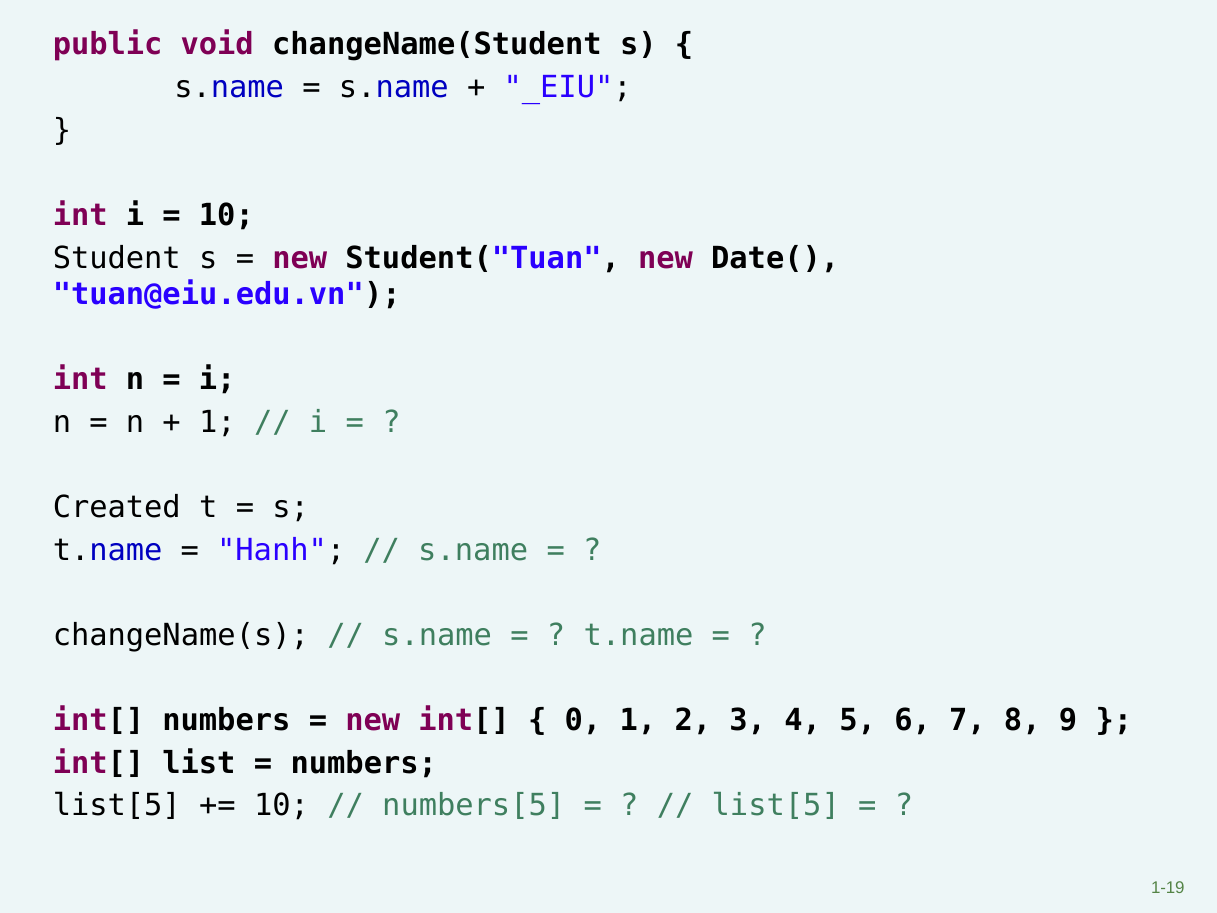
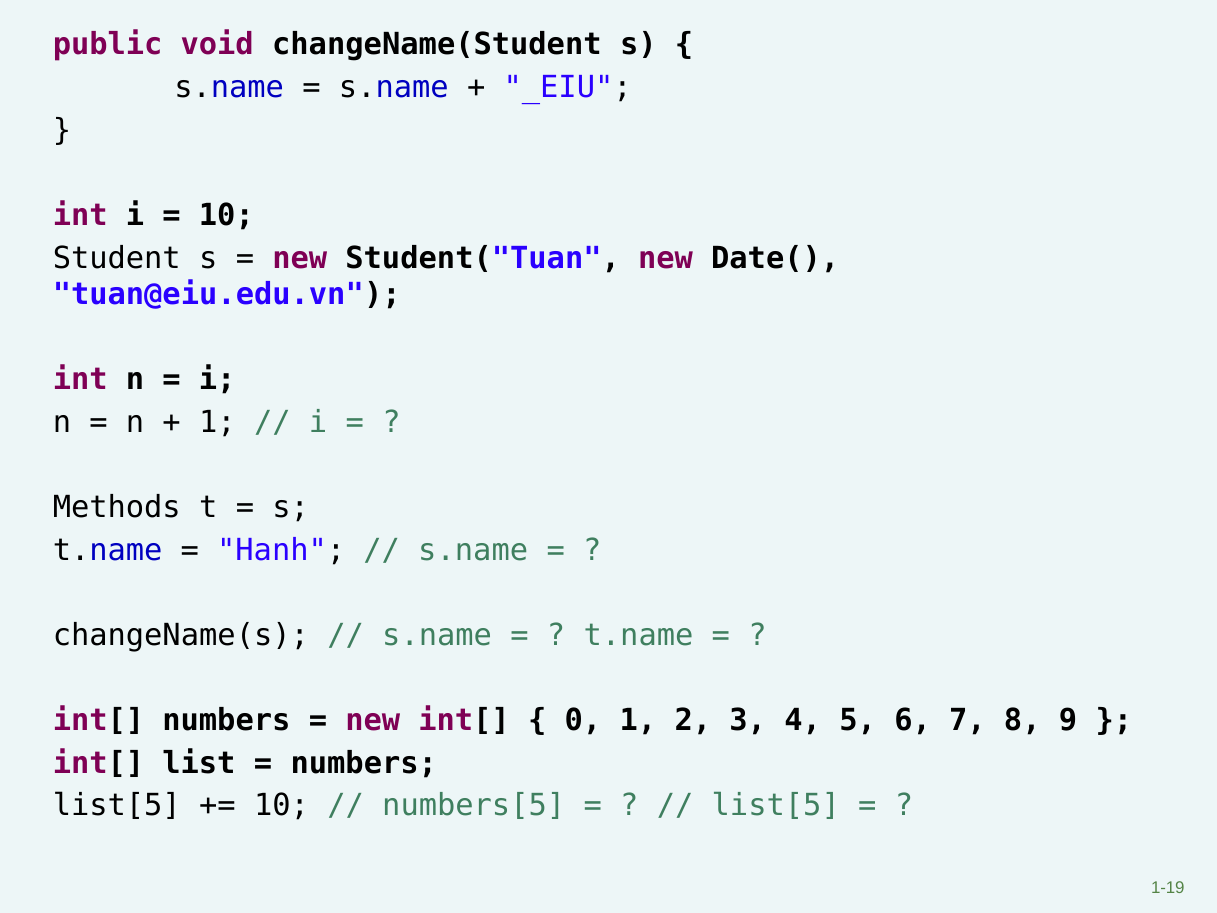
Created: Created -> Methods
